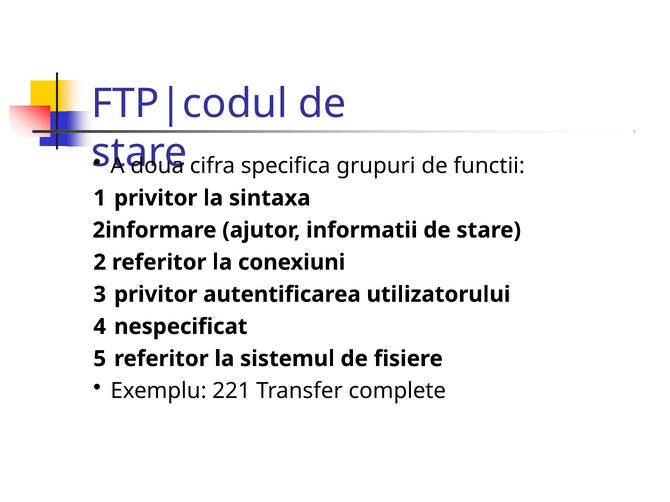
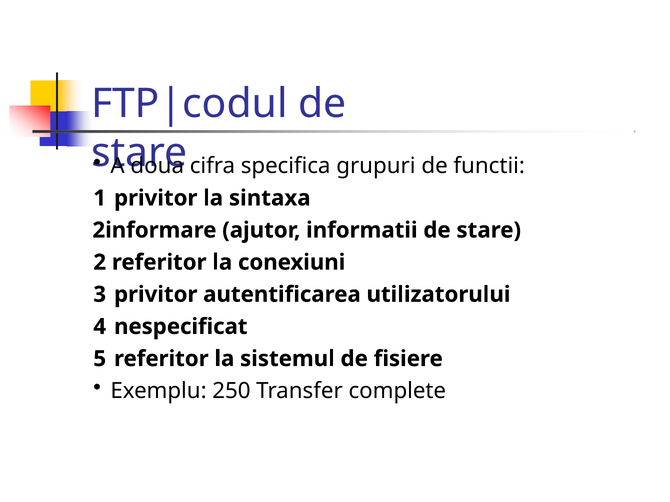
221: 221 -> 250
